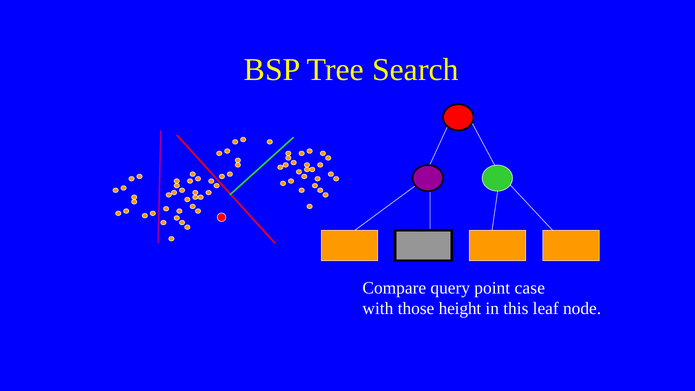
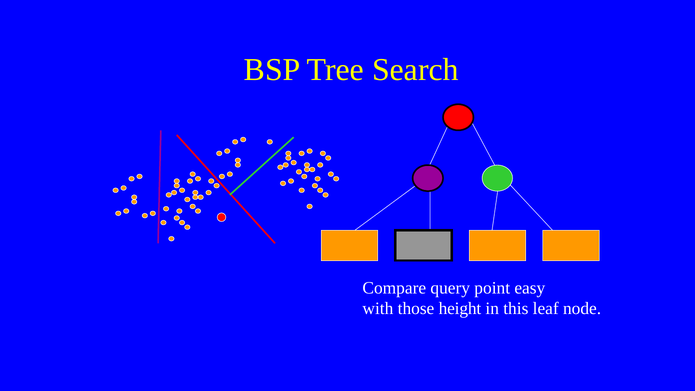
case: case -> easy
